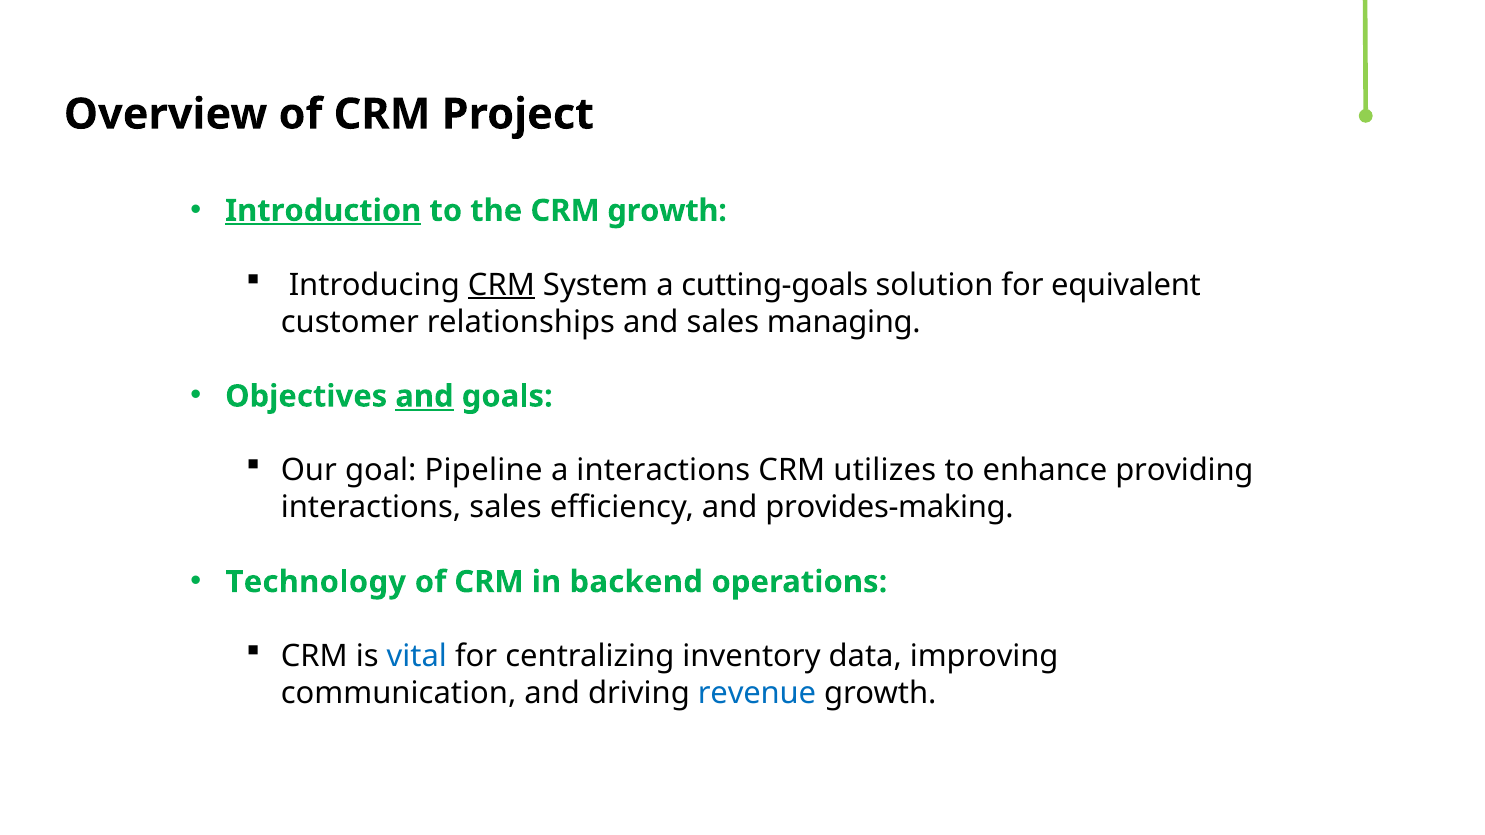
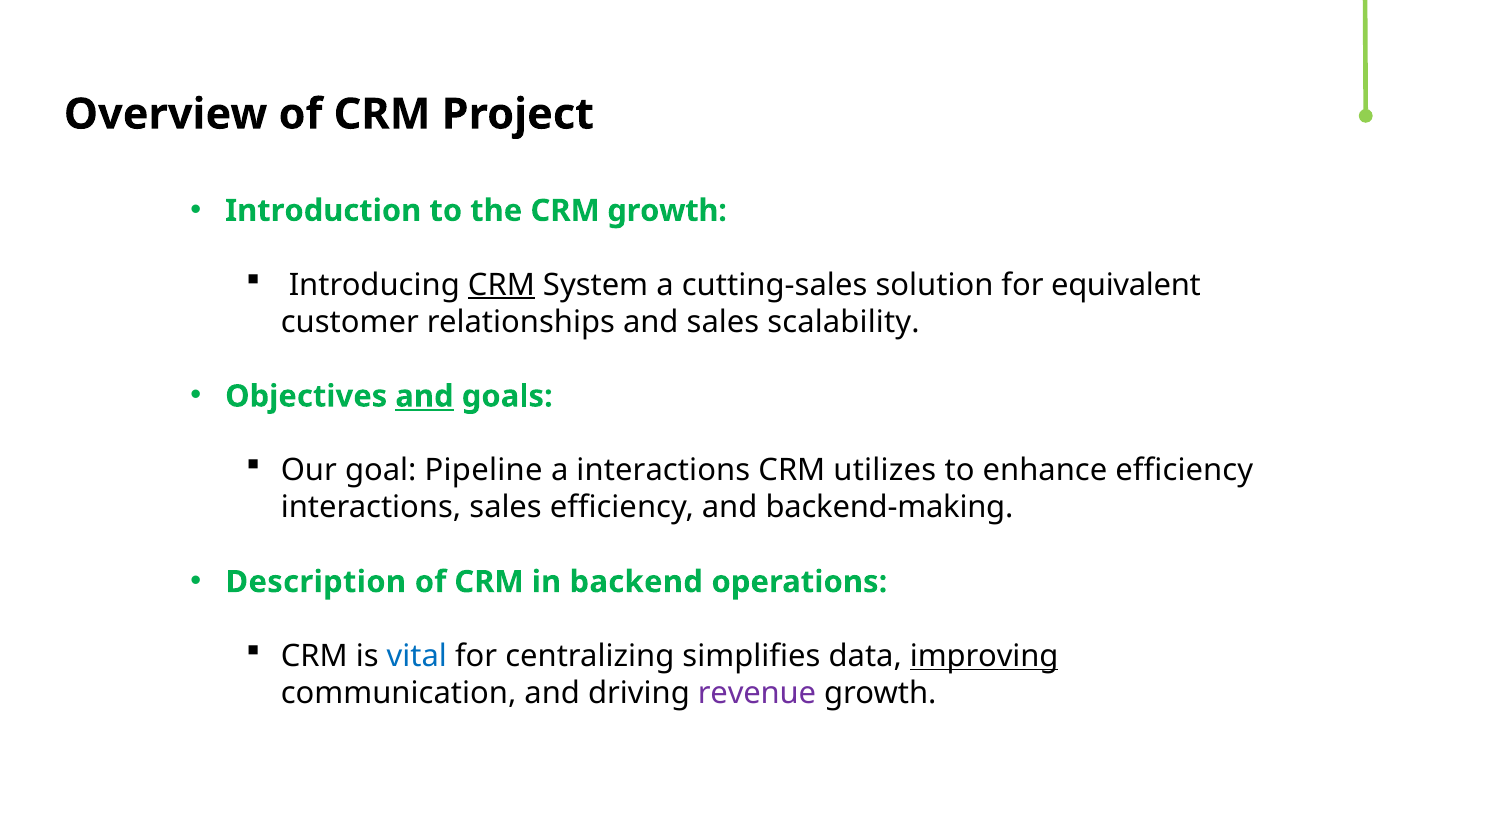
Introduction underline: present -> none
cutting-goals: cutting-goals -> cutting-sales
managing: managing -> scalability
enhance providing: providing -> efficiency
provides-making: provides-making -> backend-making
Technology: Technology -> Description
inventory: inventory -> simplifies
improving underline: none -> present
revenue colour: blue -> purple
